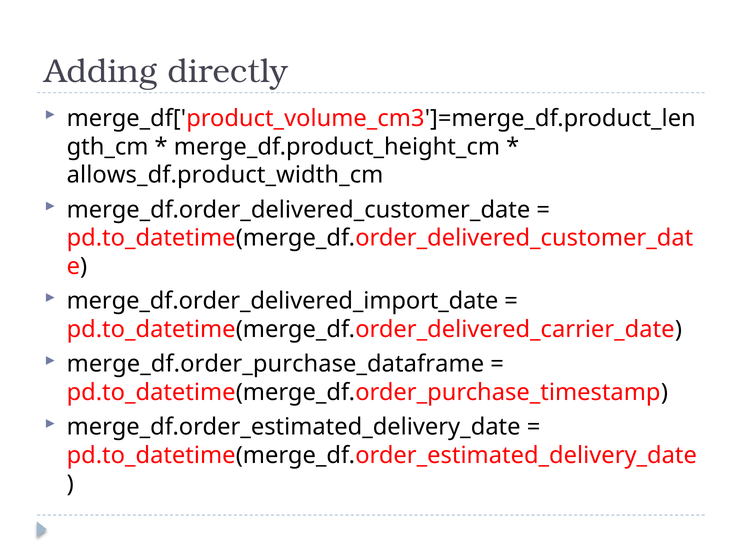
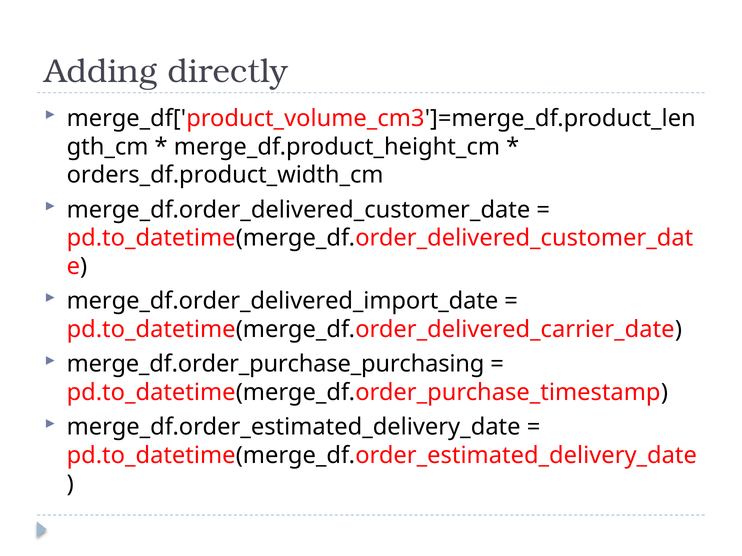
allows_df.product_width_cm: allows_df.product_width_cm -> orders_df.product_width_cm
merge_df.order_purchase_dataframe: merge_df.order_purchase_dataframe -> merge_df.order_purchase_purchasing
